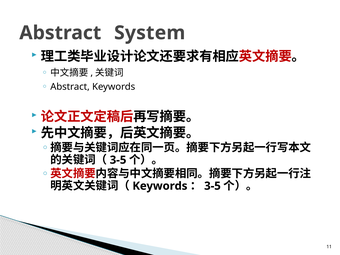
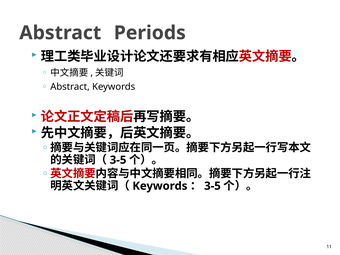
System: System -> Periods
